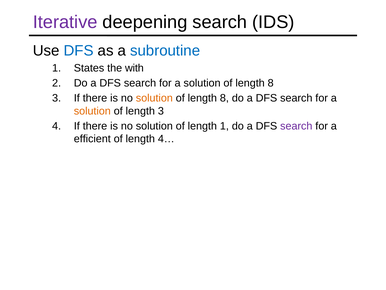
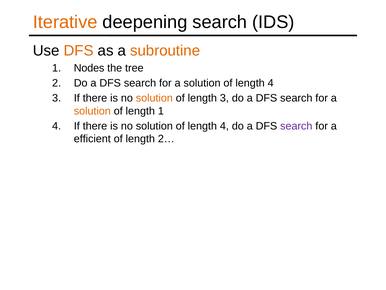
Iterative colour: purple -> orange
DFS at (79, 51) colour: blue -> orange
subroutine colour: blue -> orange
States: States -> Nodes
with: with -> tree
8 at (271, 83): 8 -> 4
8 at (224, 98): 8 -> 3
length 3: 3 -> 1
1 at (224, 126): 1 -> 4
4…: 4… -> 2…
